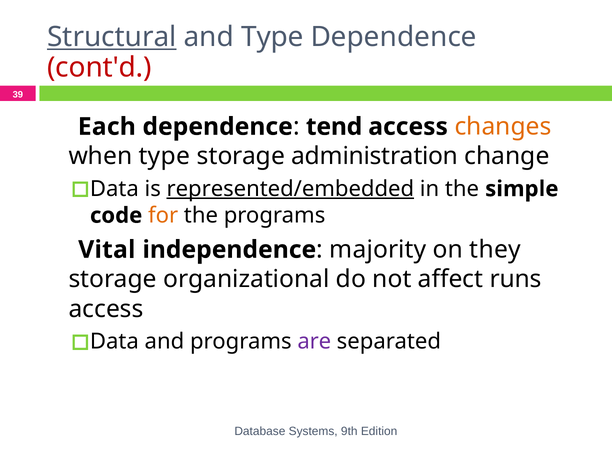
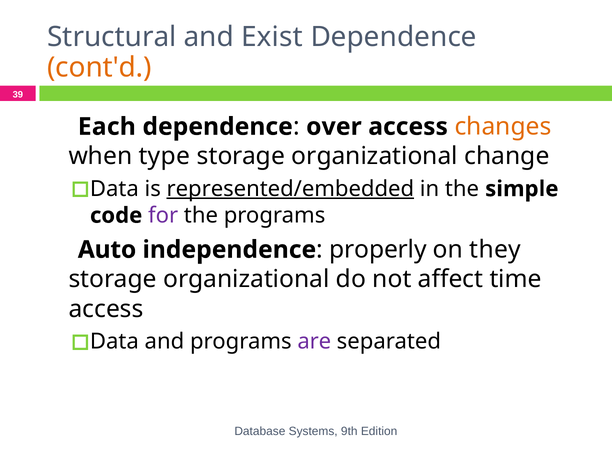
Structural underline: present -> none
and Type: Type -> Exist
cont'd colour: red -> orange
tend: tend -> over
administration at (375, 156): administration -> organizational
for colour: orange -> purple
Vital: Vital -> Auto
majority: majority -> properly
runs: runs -> time
